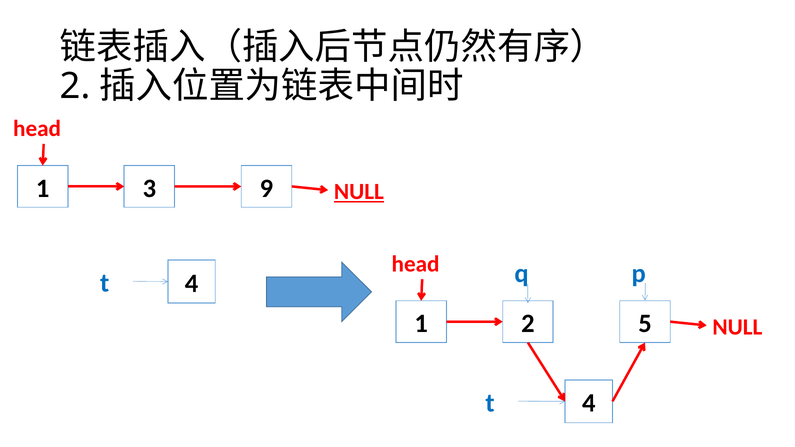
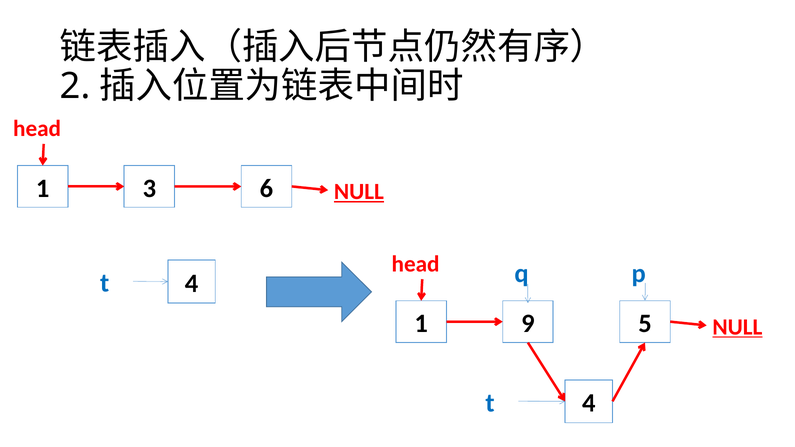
9: 9 -> 6
1 2: 2 -> 9
NULL at (737, 327) underline: none -> present
